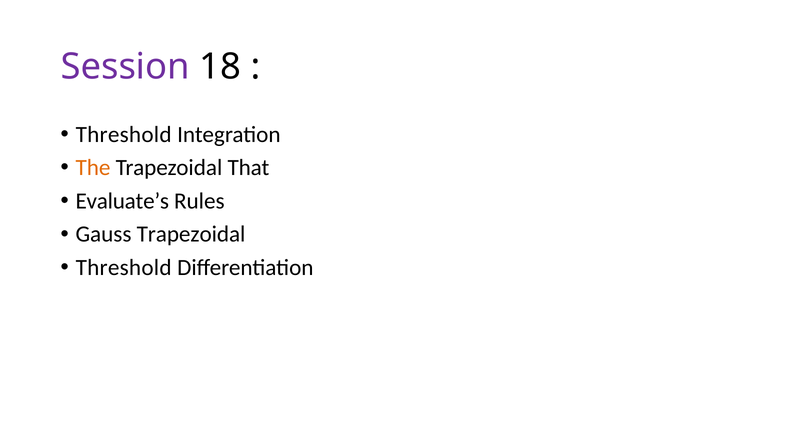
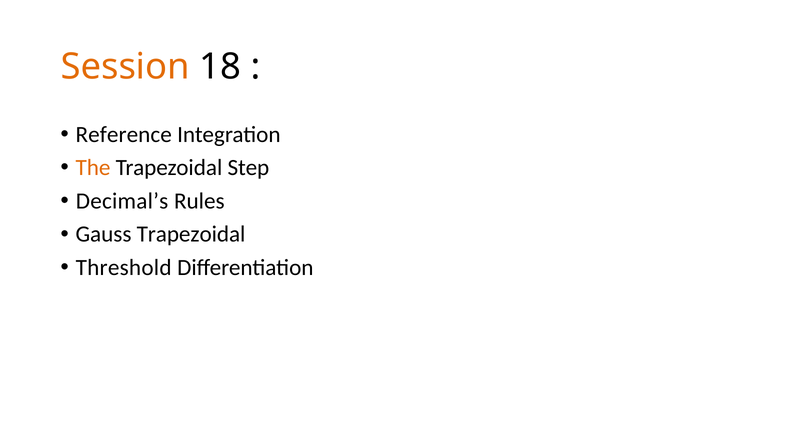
Session colour: purple -> orange
Threshold at (124, 134): Threshold -> Reference
That: That -> Step
Evaluate’s: Evaluate’s -> Decimal’s
